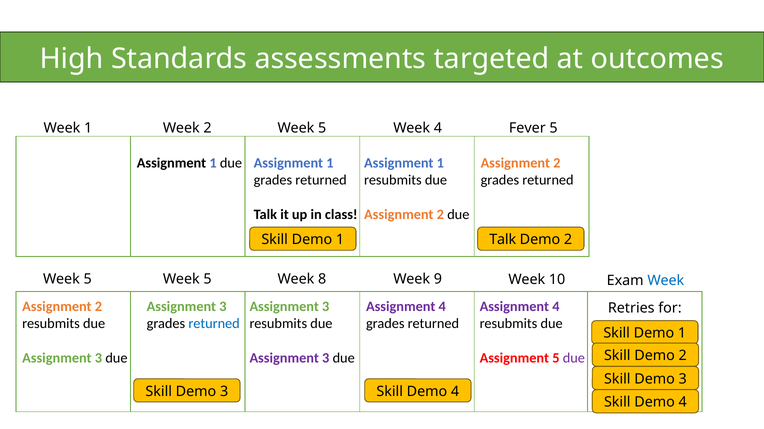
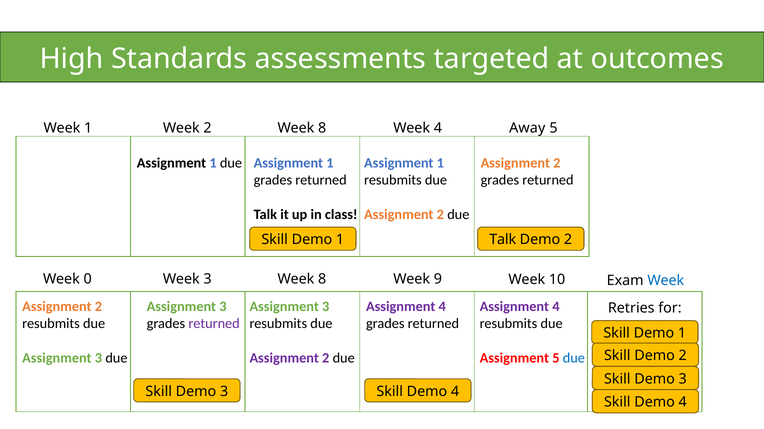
2 Week 5: 5 -> 8
Fever: Fever -> Away
5 at (88, 280): 5 -> 0
5 at (208, 280): 5 -> 3
returned at (214, 324) colour: blue -> purple
3 at (326, 358): 3 -> 2
due at (574, 358) colour: purple -> blue
